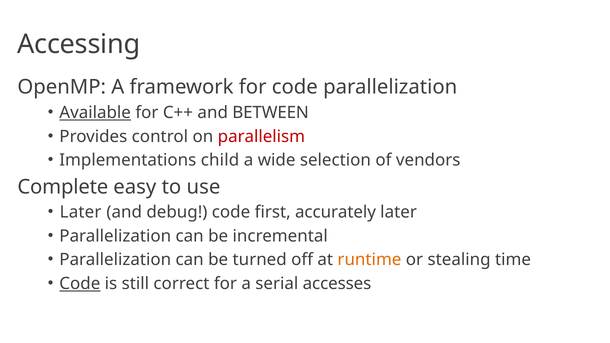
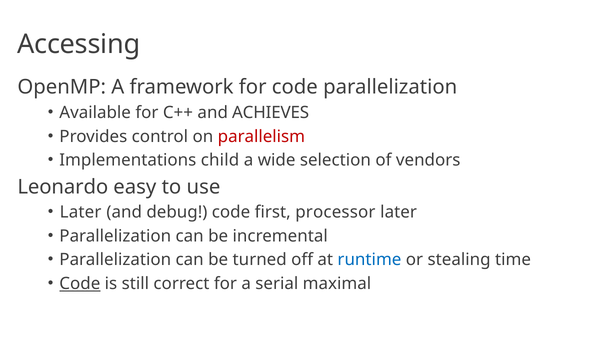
Available underline: present -> none
BETWEEN: BETWEEN -> ACHIEVES
Complete: Complete -> Leonardo
accurately: accurately -> processor
runtime colour: orange -> blue
accesses: accesses -> maximal
